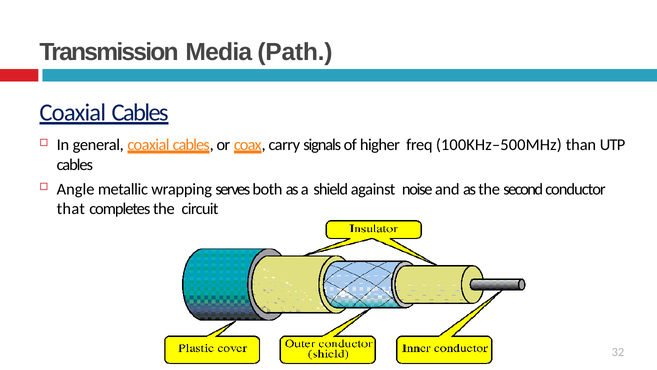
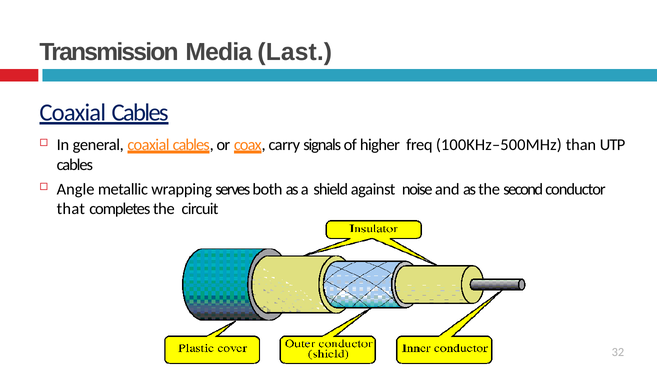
Path: Path -> Last
